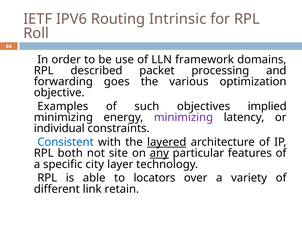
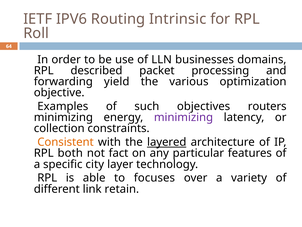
framework: framework -> businesses
goes: goes -> yield
implied: implied -> routers
individual: individual -> collection
Consistent colour: blue -> orange
site: site -> fact
any underline: present -> none
locators: locators -> focuses
